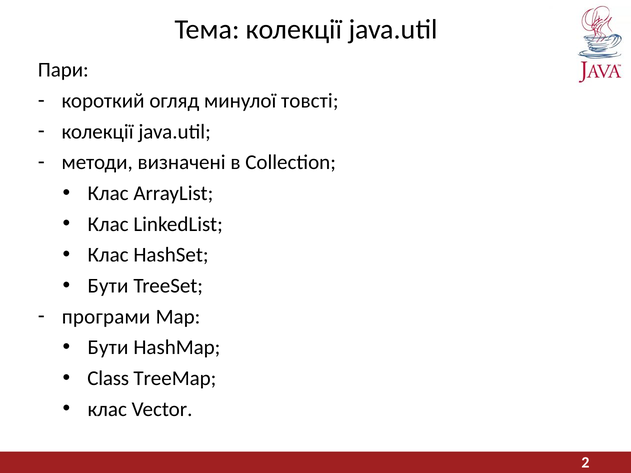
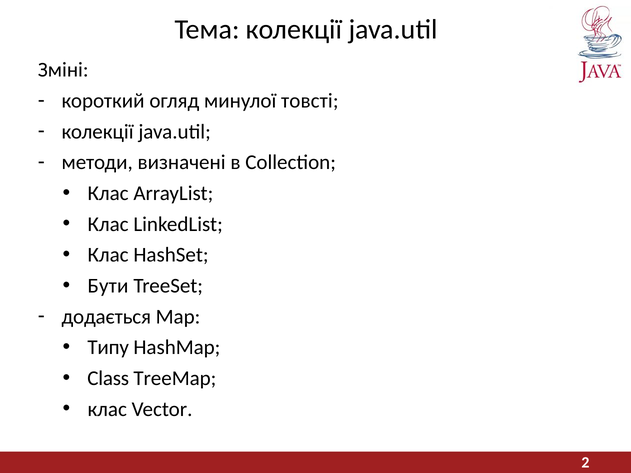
Пари: Пари -> Зміні
програми: програми -> додається
Бути at (108, 348): Бути -> Типу
